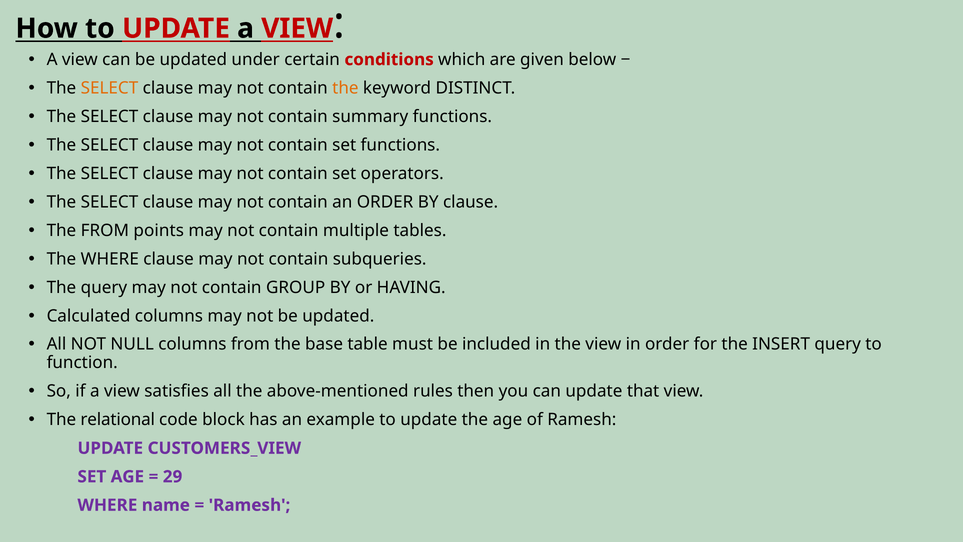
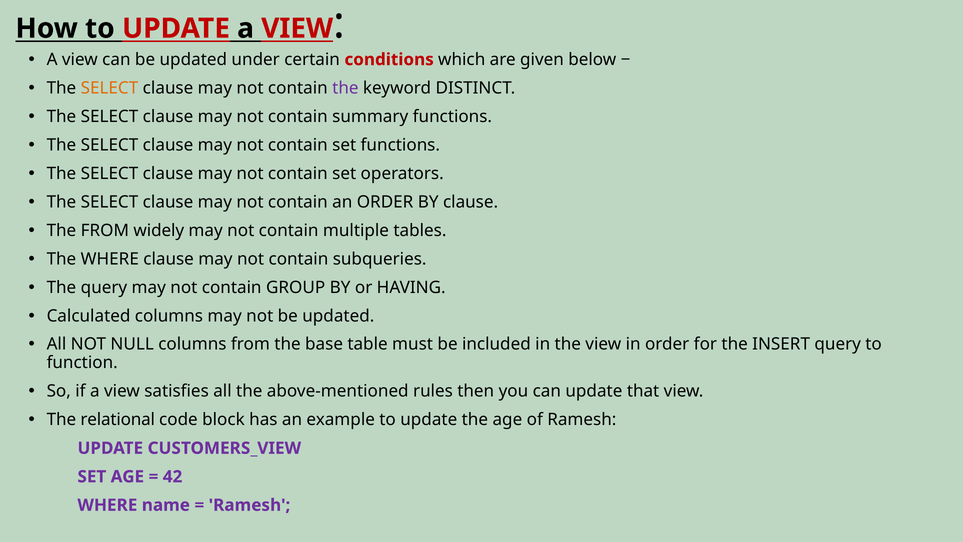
the at (345, 88) colour: orange -> purple
points: points -> widely
29: 29 -> 42
